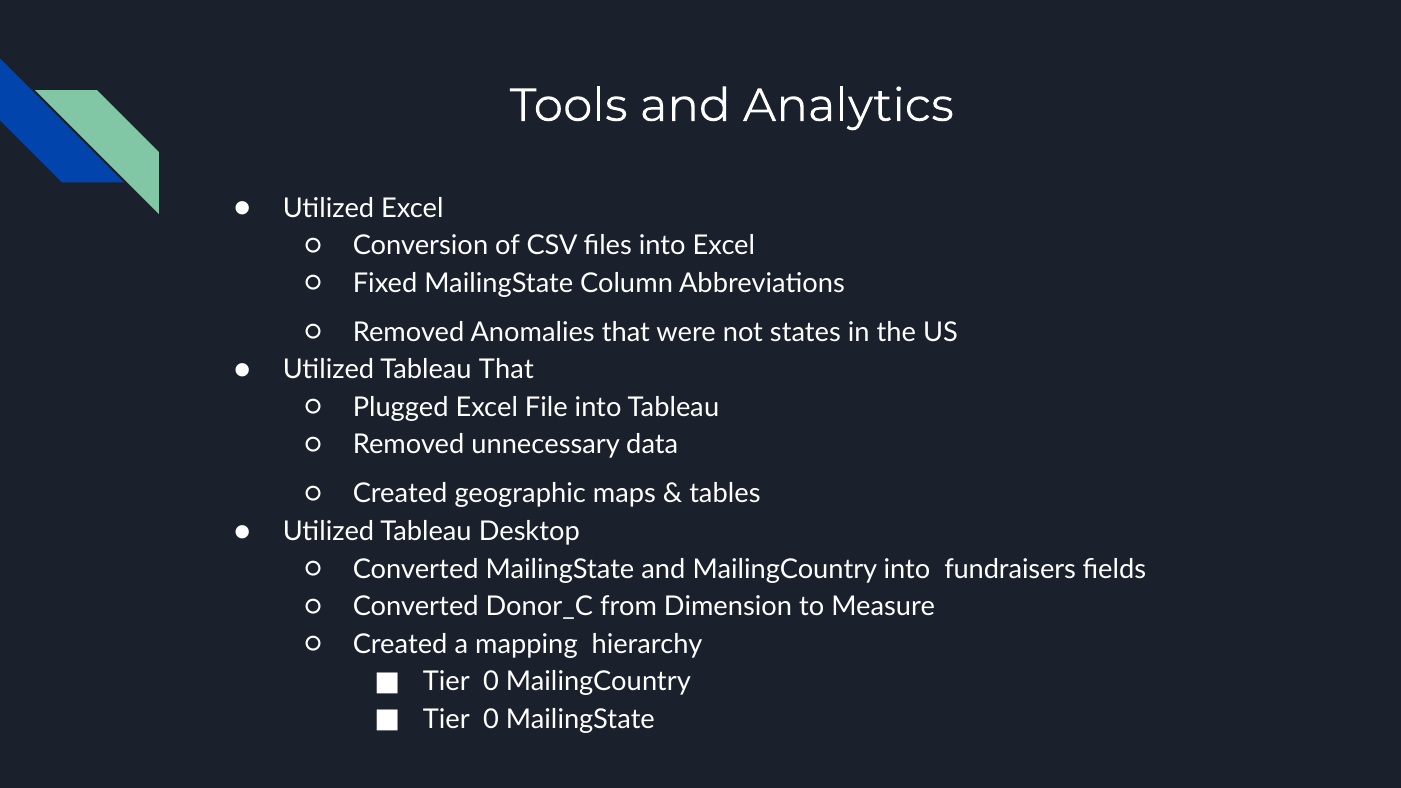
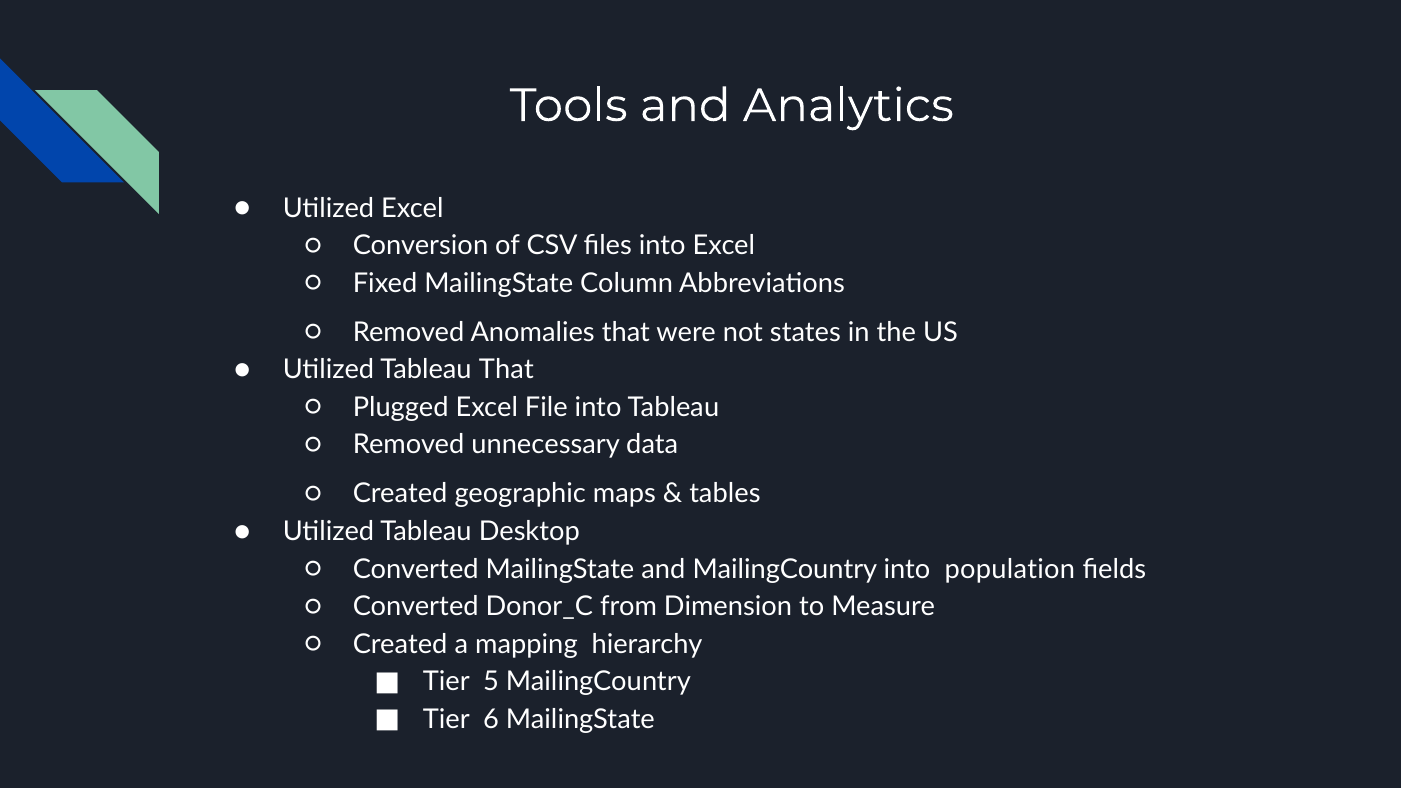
fundraisers: fundraisers -> population
0 at (491, 682): 0 -> 5
0 at (491, 719): 0 -> 6
